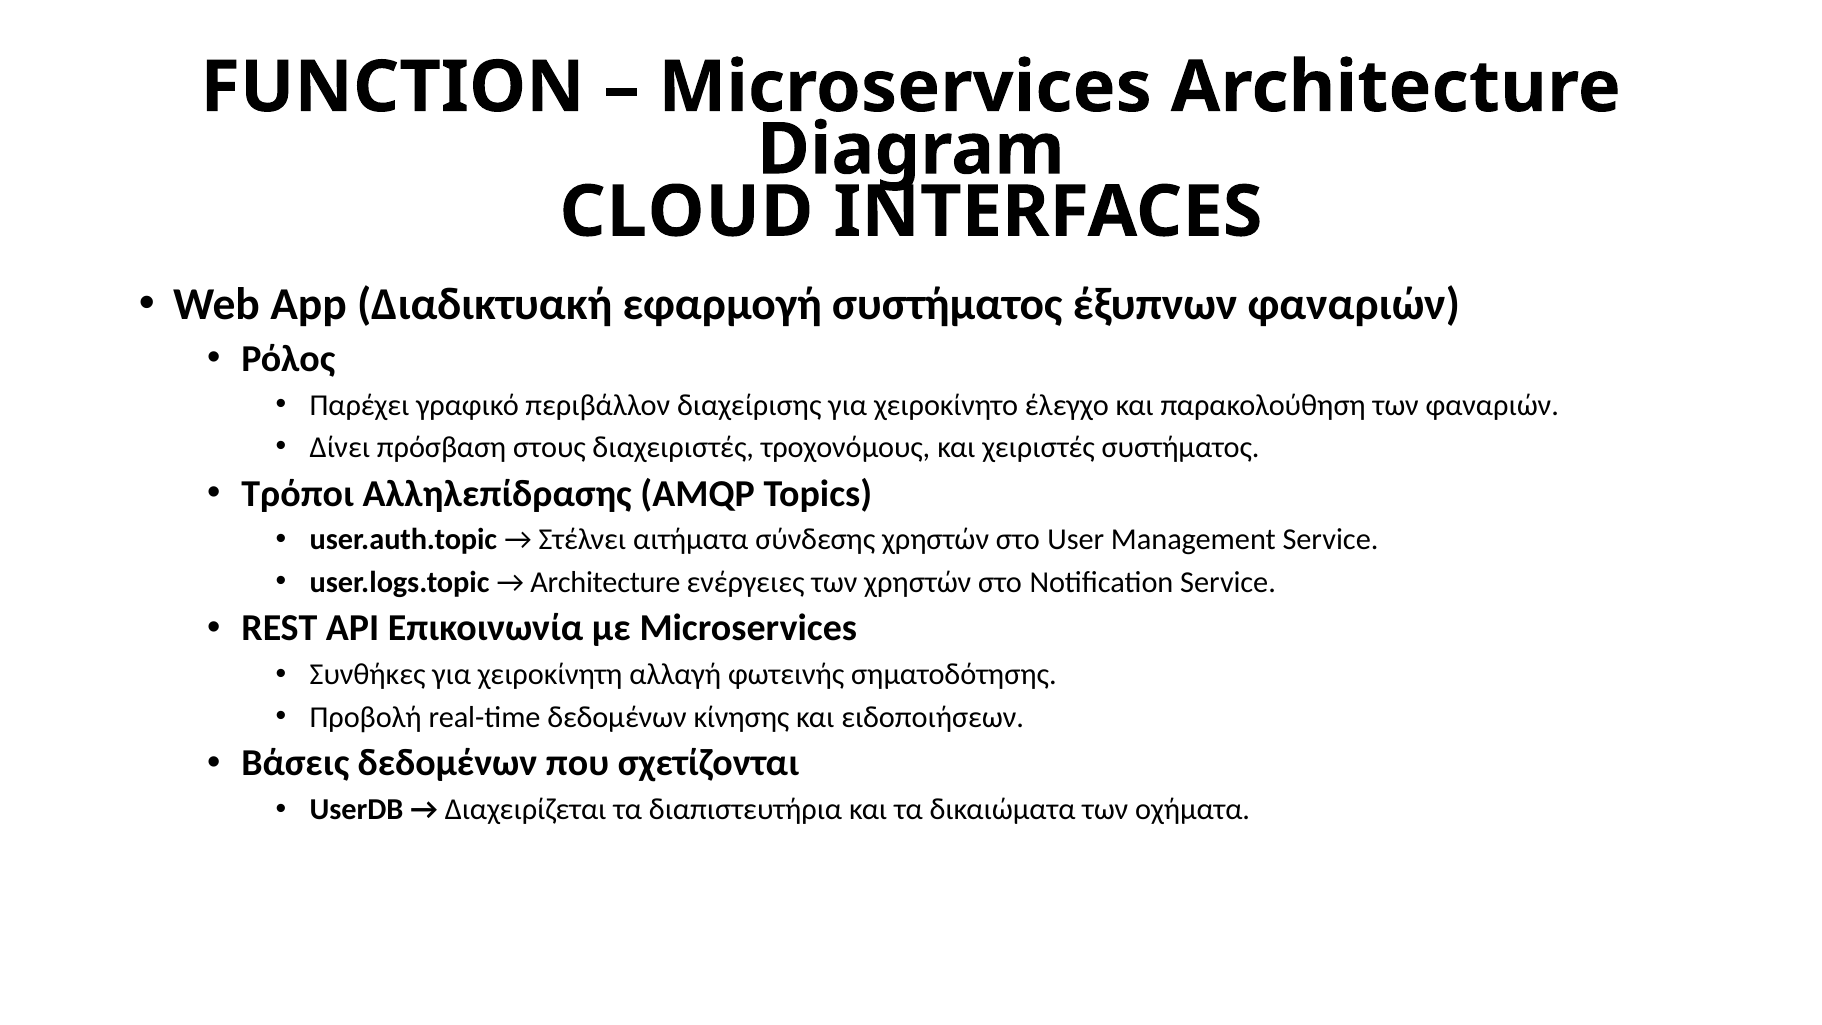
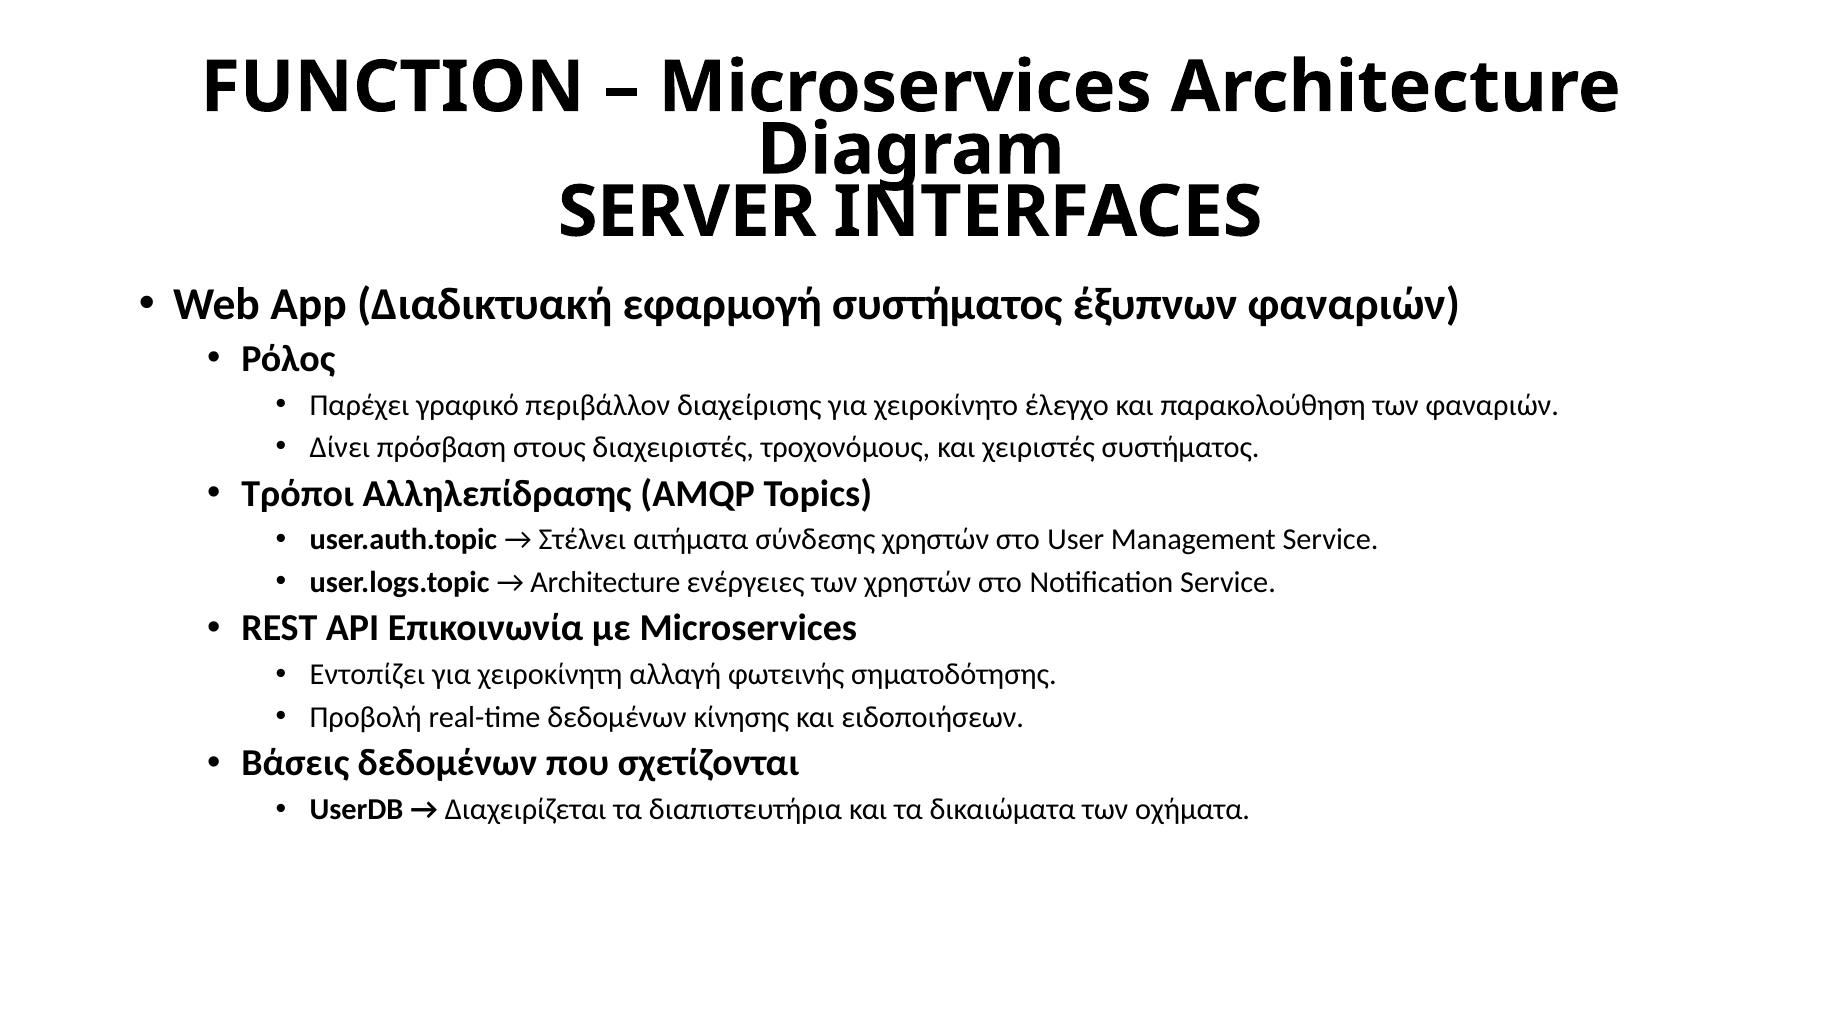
CLOUD: CLOUD -> SERVER
Συνθήκες: Συνθήκες -> Εντοπίζει
